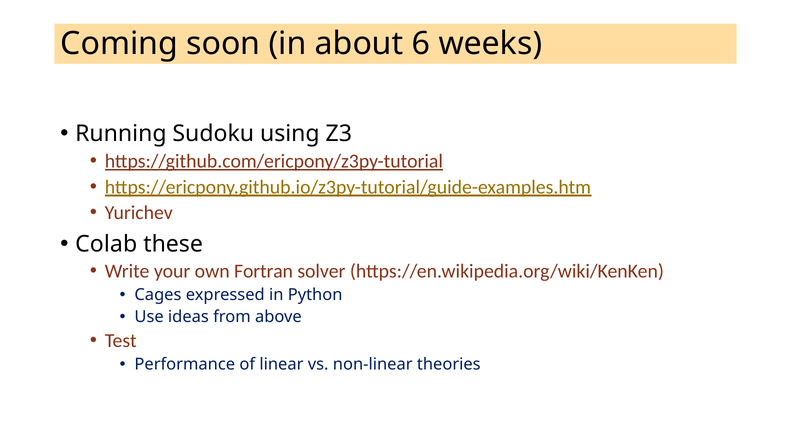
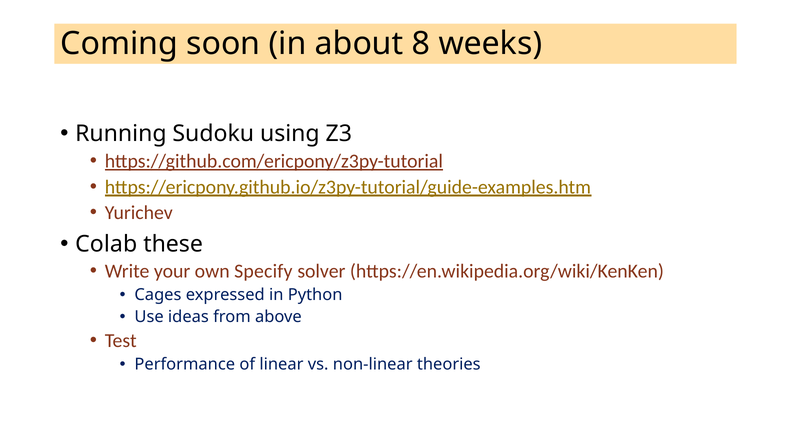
6: 6 -> 8
Fortran: Fortran -> Specify
